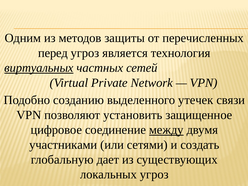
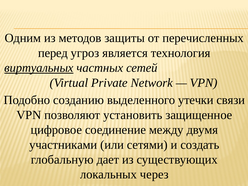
утечек: утечек -> утечки
между underline: present -> none
локальных угроз: угроз -> через
